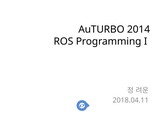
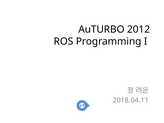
2014: 2014 -> 2012
